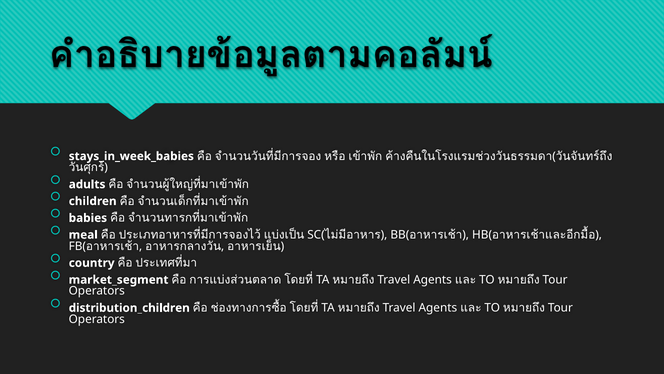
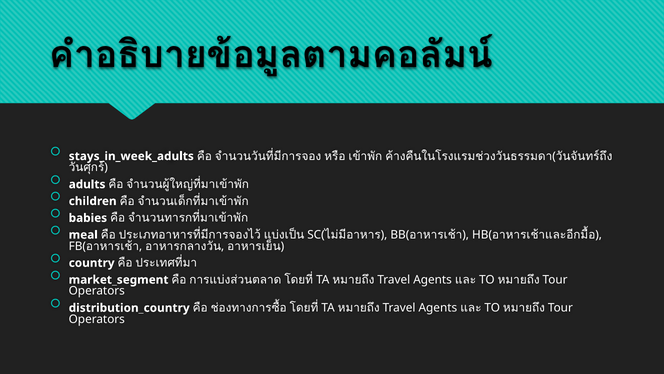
stays_in_week_babies: stays_in_week_babies -> stays_in_week_adults
distribution_children: distribution_children -> distribution_country
